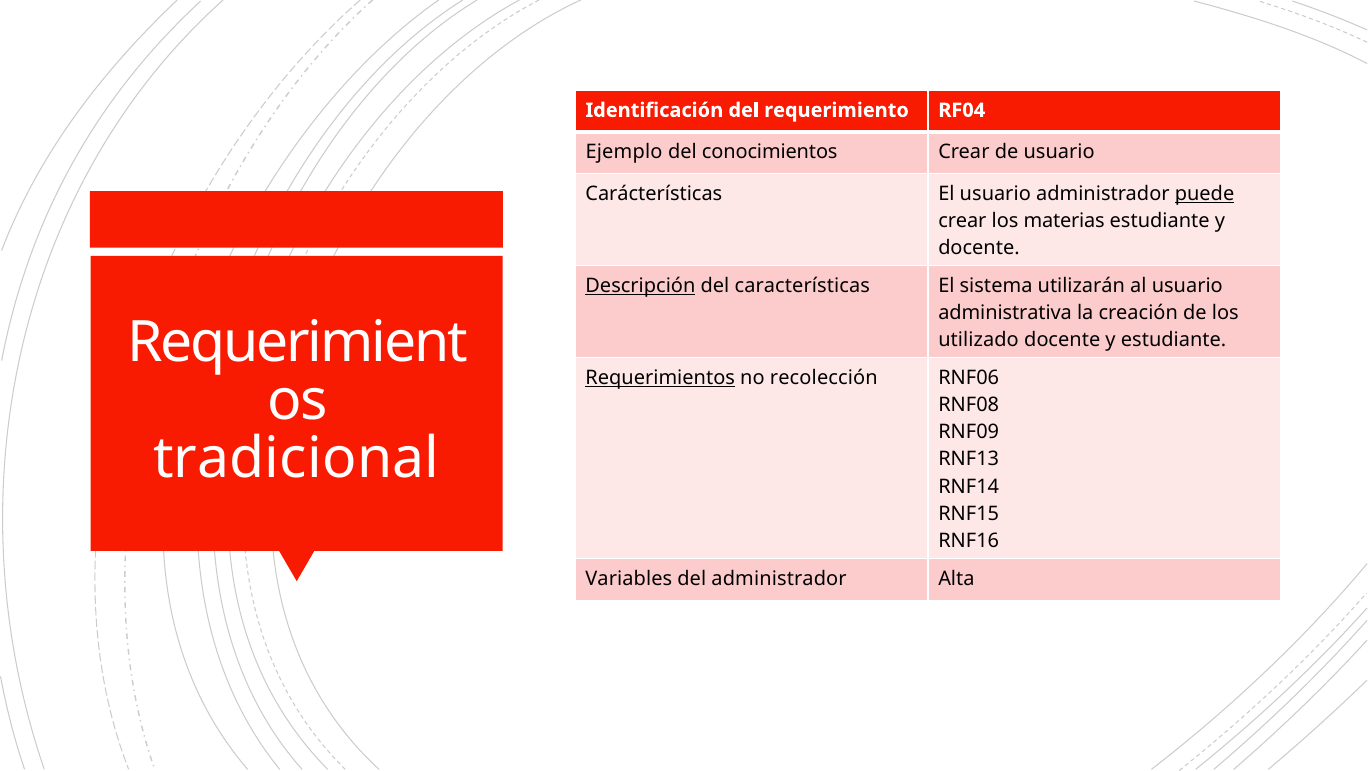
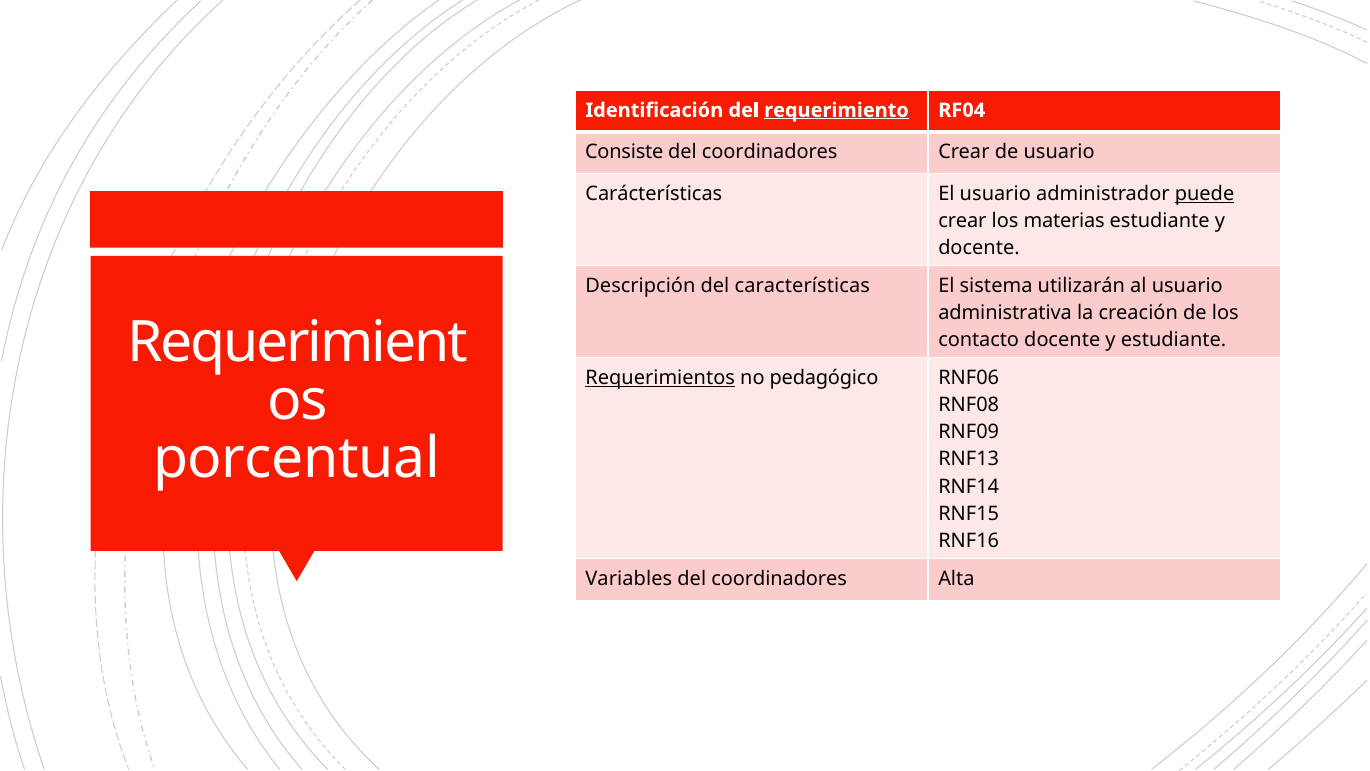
requerimiento underline: none -> present
Ejemplo: Ejemplo -> Consiste
conocimientos at (770, 152): conocimientos -> coordinadores
Descripción underline: present -> none
utilizado: utilizado -> contacto
recolección: recolección -> pedagógico
tradicional: tradicional -> porcentual
administrador at (779, 578): administrador -> coordinadores
